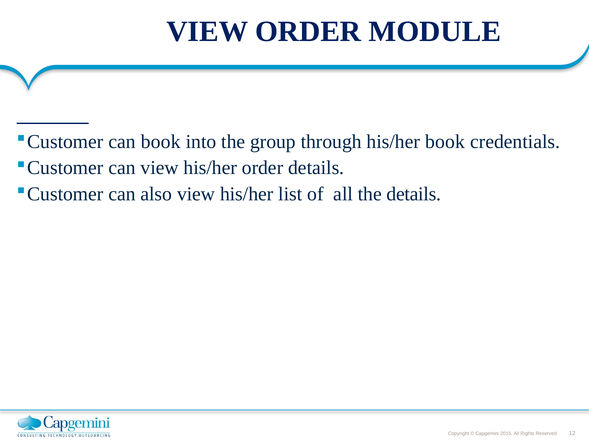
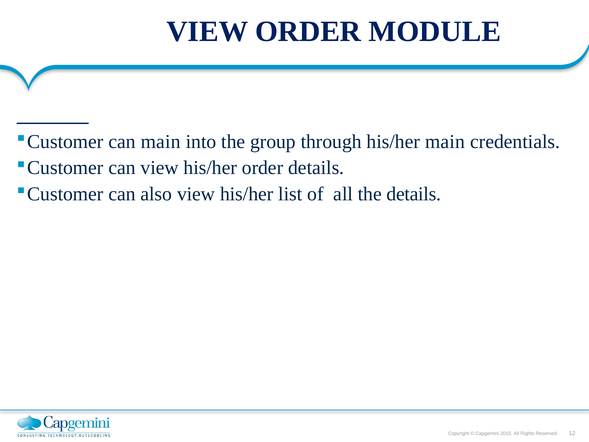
can book: book -> main
his/her book: book -> main
